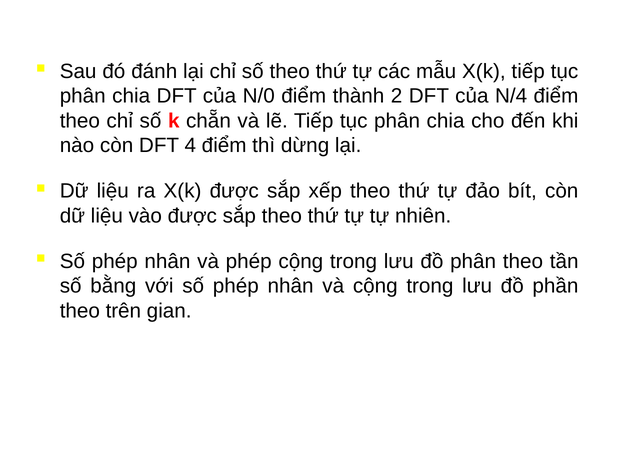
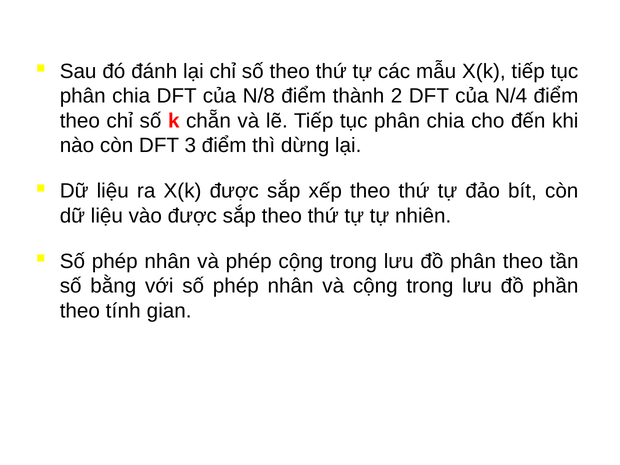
N/0: N/0 -> N/8
4: 4 -> 3
trên: trên -> tính
